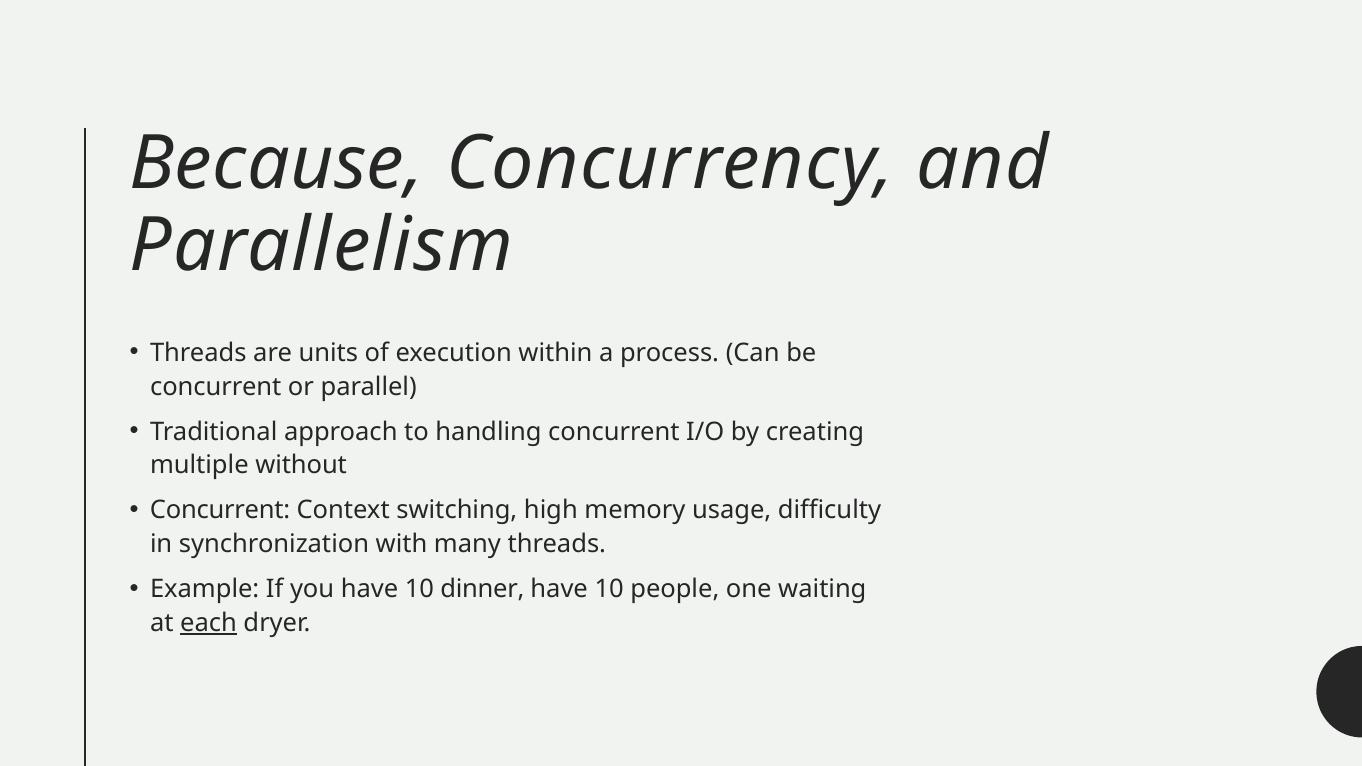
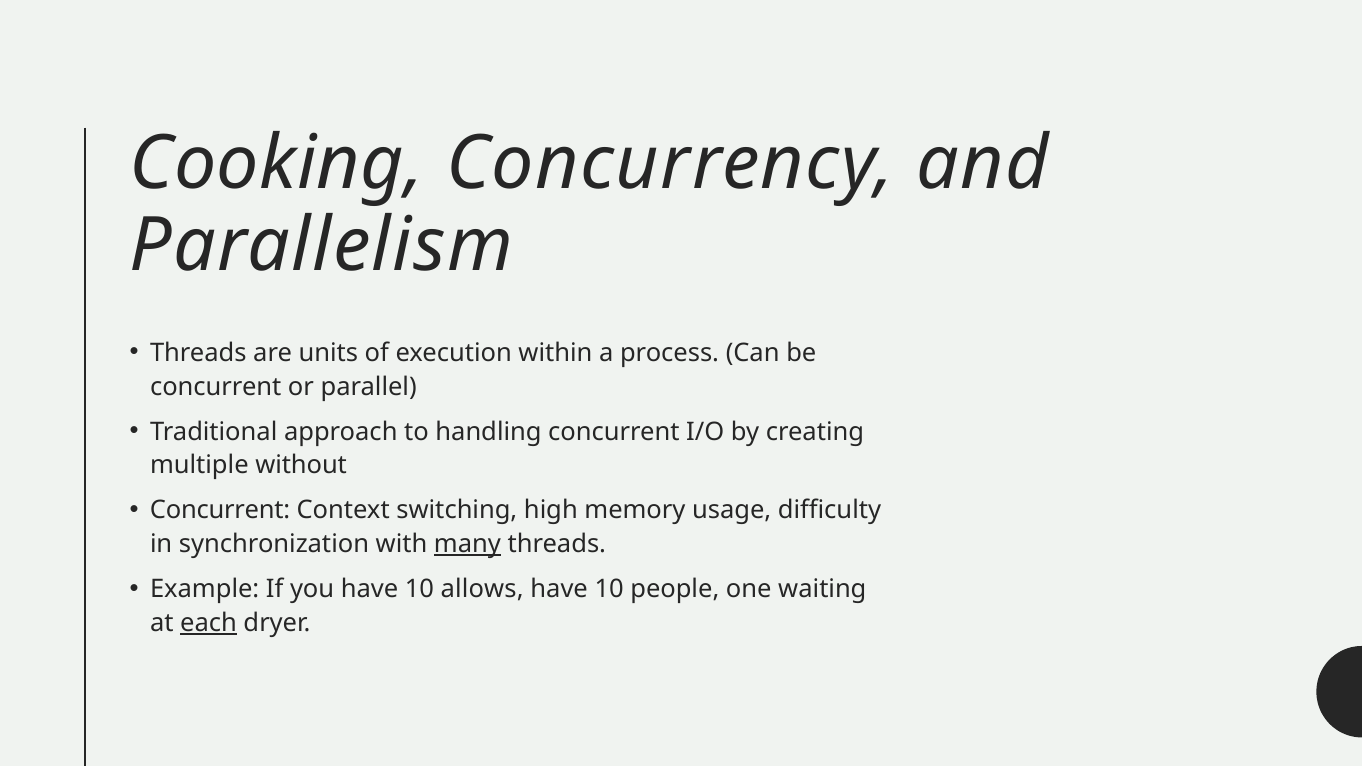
Because: Because -> Cooking
many underline: none -> present
dinner: dinner -> allows
